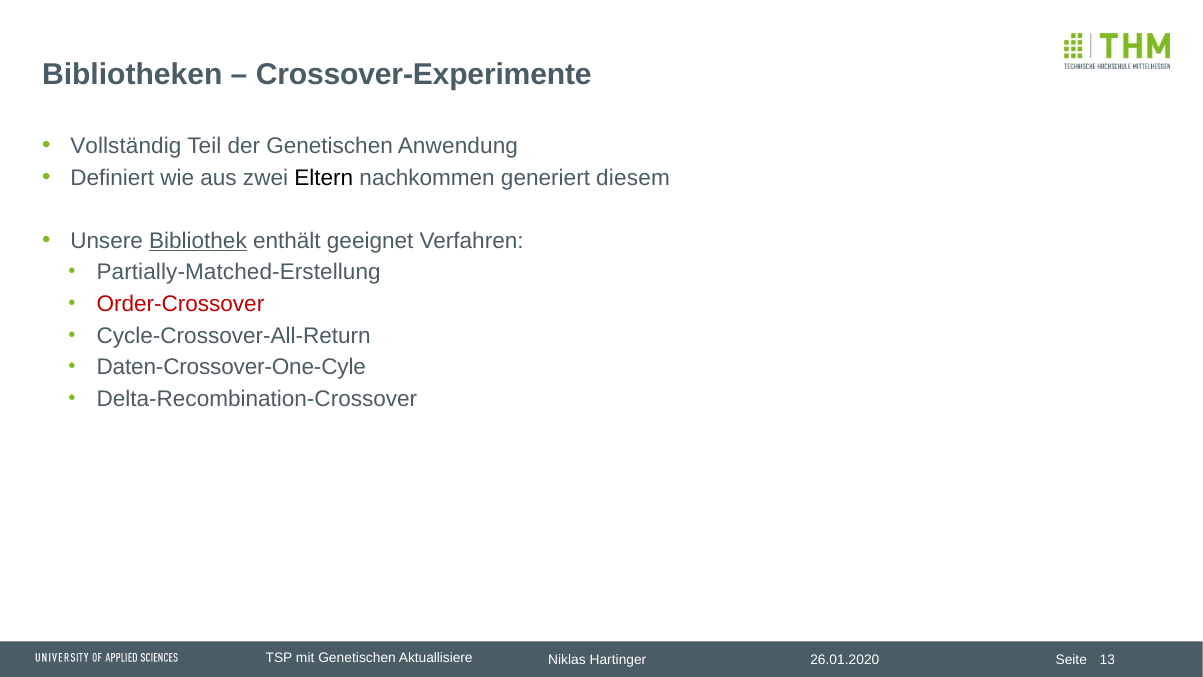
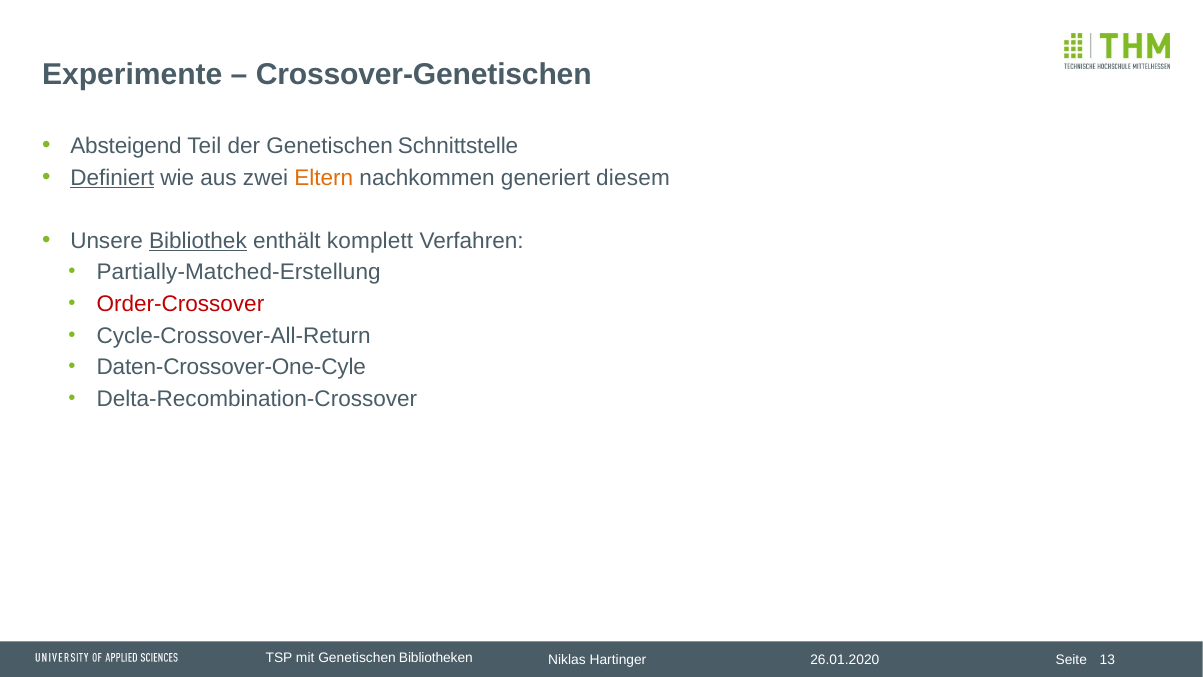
Bibliotheken: Bibliotheken -> Experimente
Crossover-Experimente: Crossover-Experimente -> Crossover-Genetischen
Vollständig: Vollständig -> Absteigend
Anwendung: Anwendung -> Schnittstelle
Definiert underline: none -> present
Eltern colour: black -> orange
geeignet: geeignet -> komplett
Aktuallisiere: Aktuallisiere -> Bibliotheken
